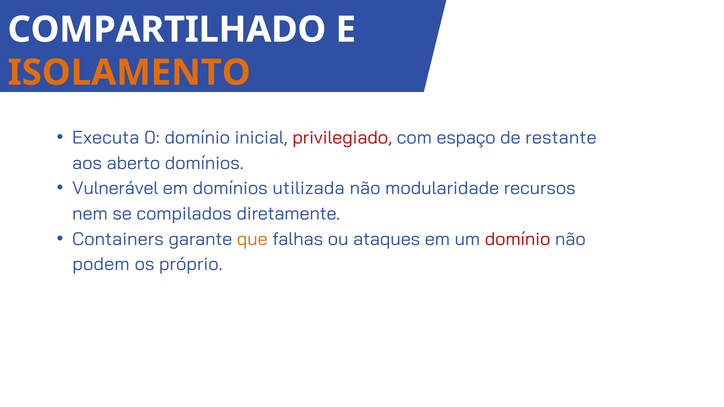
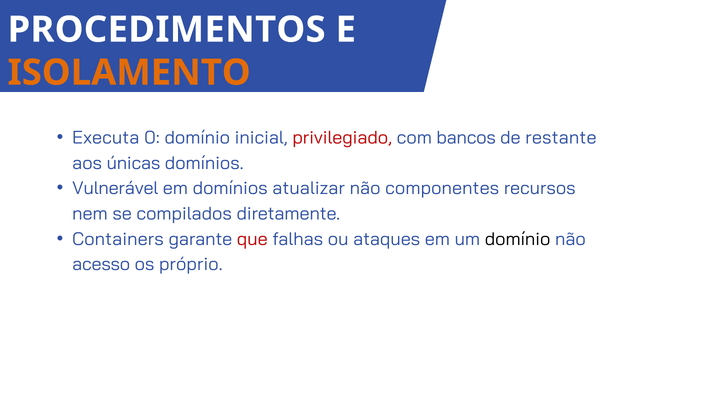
COMPARTILHADO: COMPARTILHADO -> PROCEDIMENTOS
espaço: espaço -> bancos
aberto: aberto -> únicas
utilizada: utilizada -> atualizar
modularidade: modularidade -> componentes
que colour: orange -> red
domínio at (518, 239) colour: red -> black
podem: podem -> acesso
